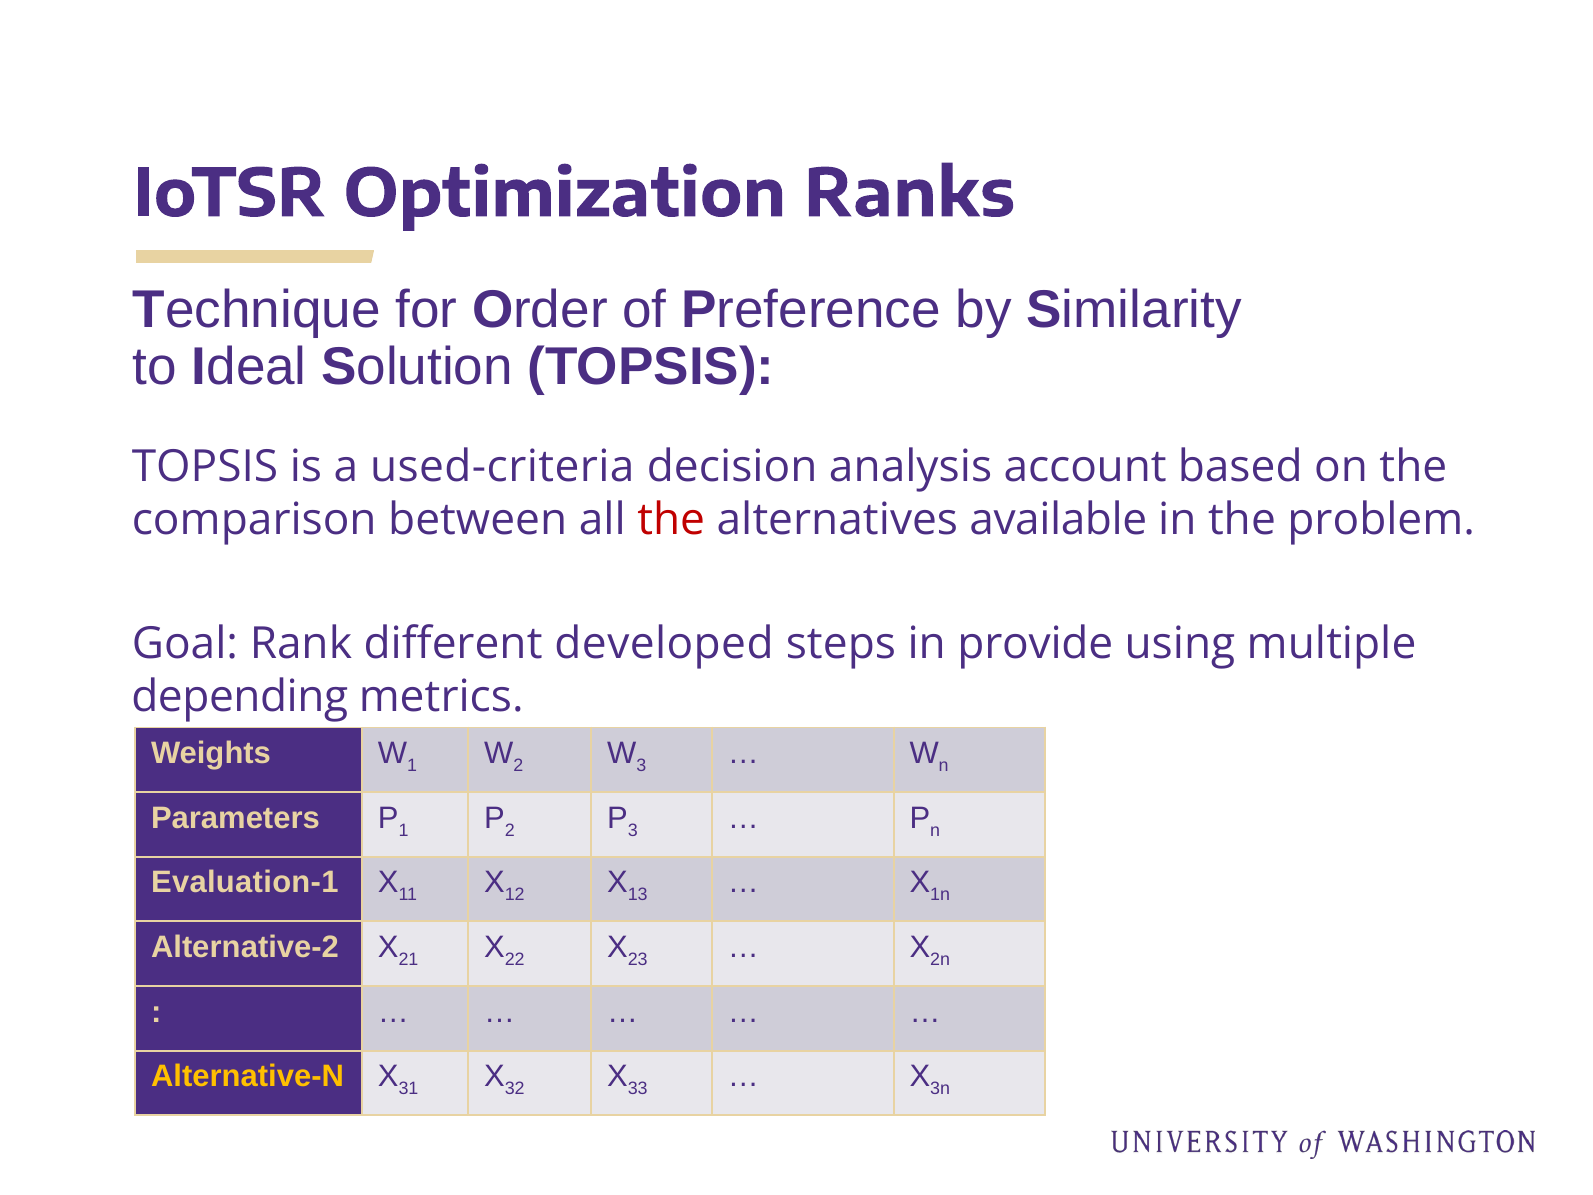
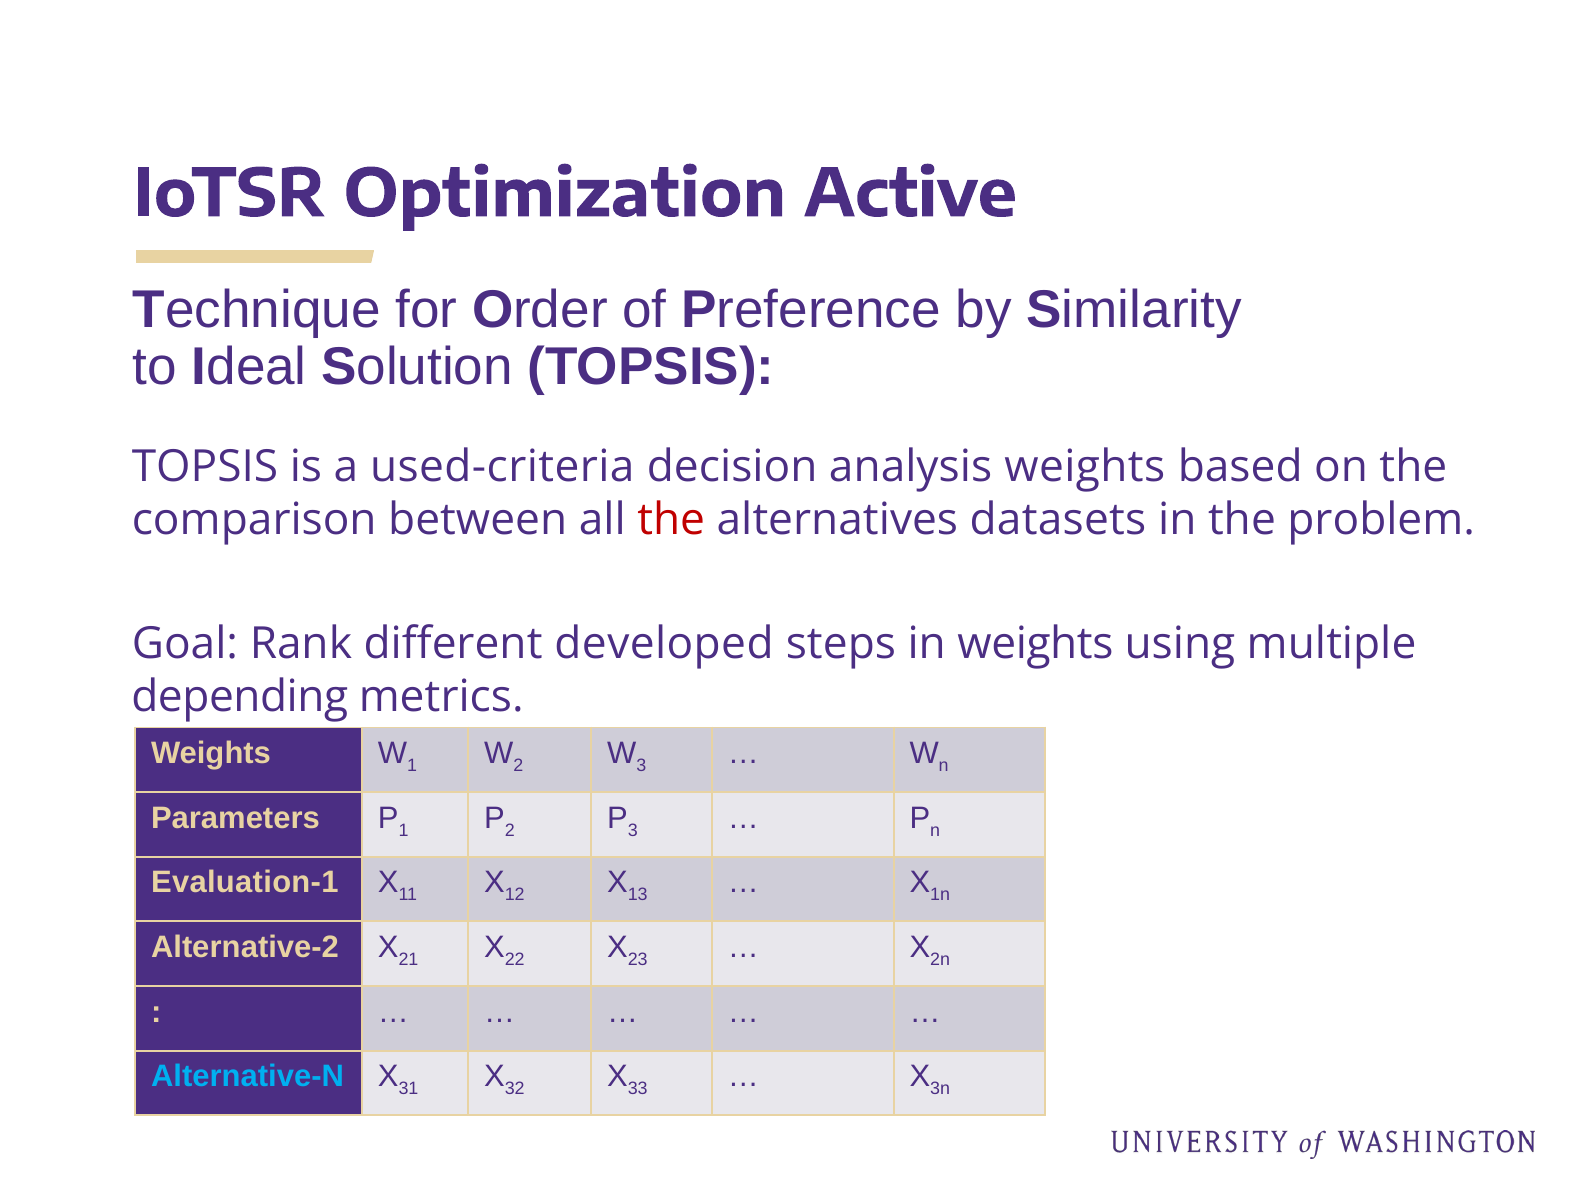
Ranks: Ranks -> Active
analysis account: account -> weights
available: available -> datasets
in provide: provide -> weights
Alternative-N colour: yellow -> light blue
